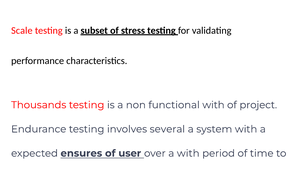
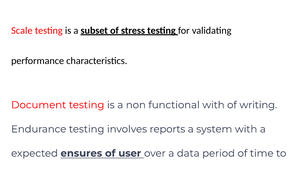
Thousands: Thousands -> Document
project: project -> writing
several: several -> reports
a with: with -> data
